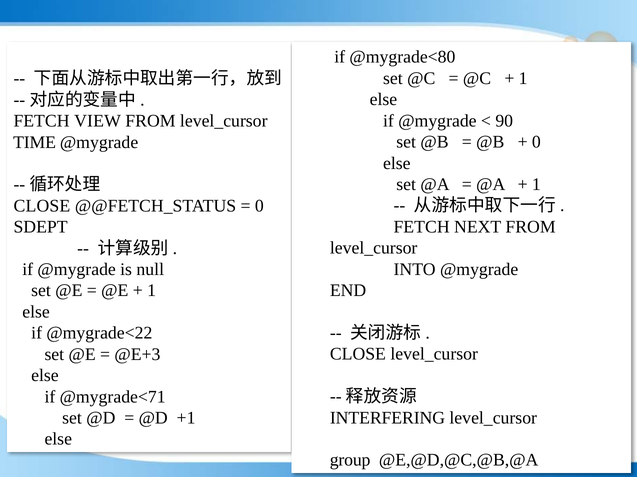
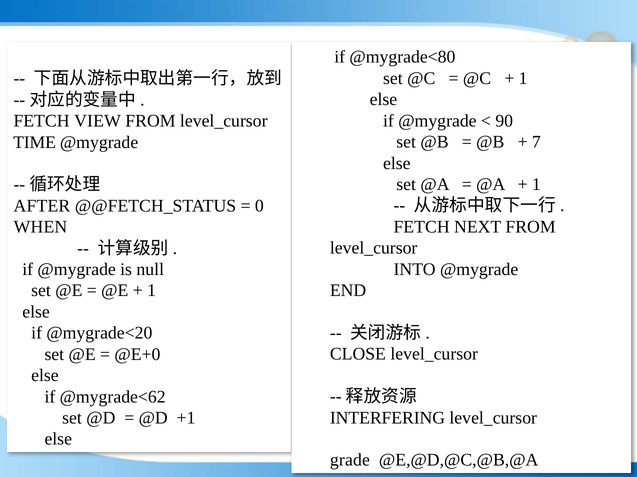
0 at (536, 142): 0 -> 7
CLOSE at (42, 206): CLOSE -> AFTER
SDEPT: SDEPT -> WHEN
@mygrade<22: @mygrade<22 -> @mygrade<20
@E+3: @E+3 -> @E+0
@mygrade<71: @mygrade<71 -> @mygrade<62
group: group -> grade
